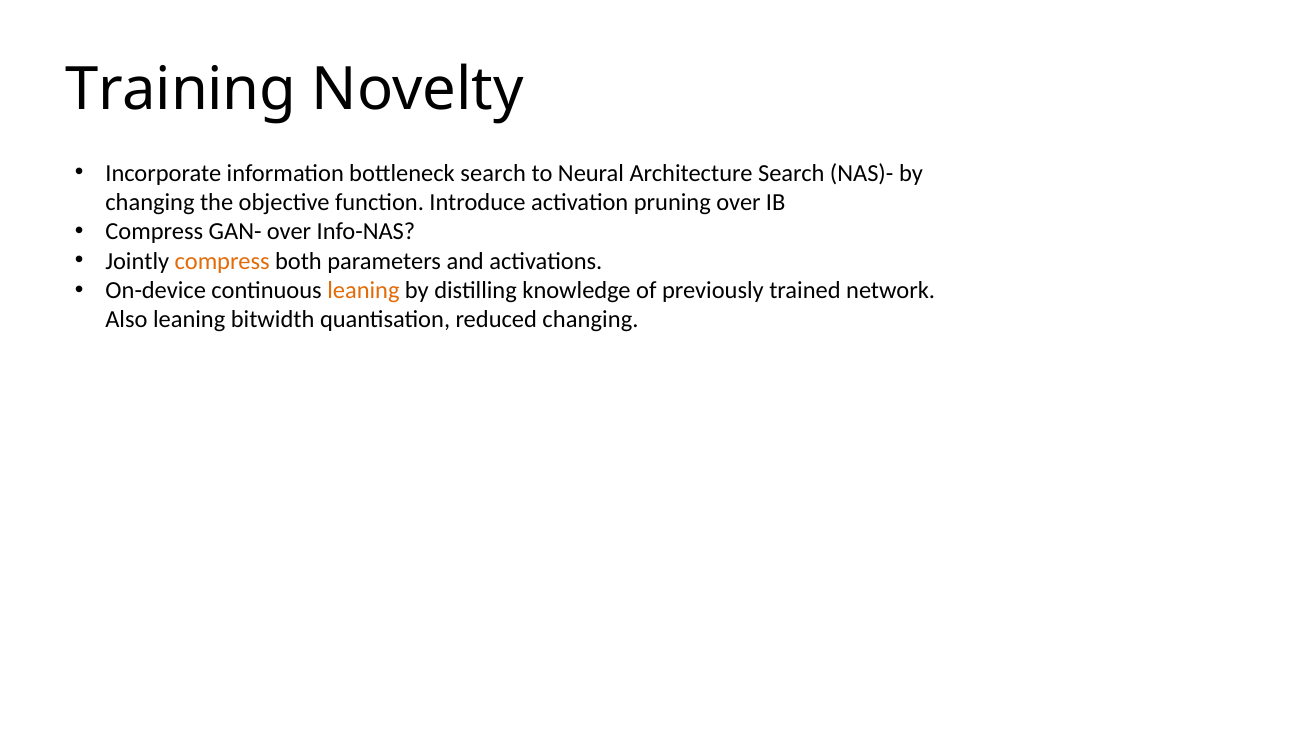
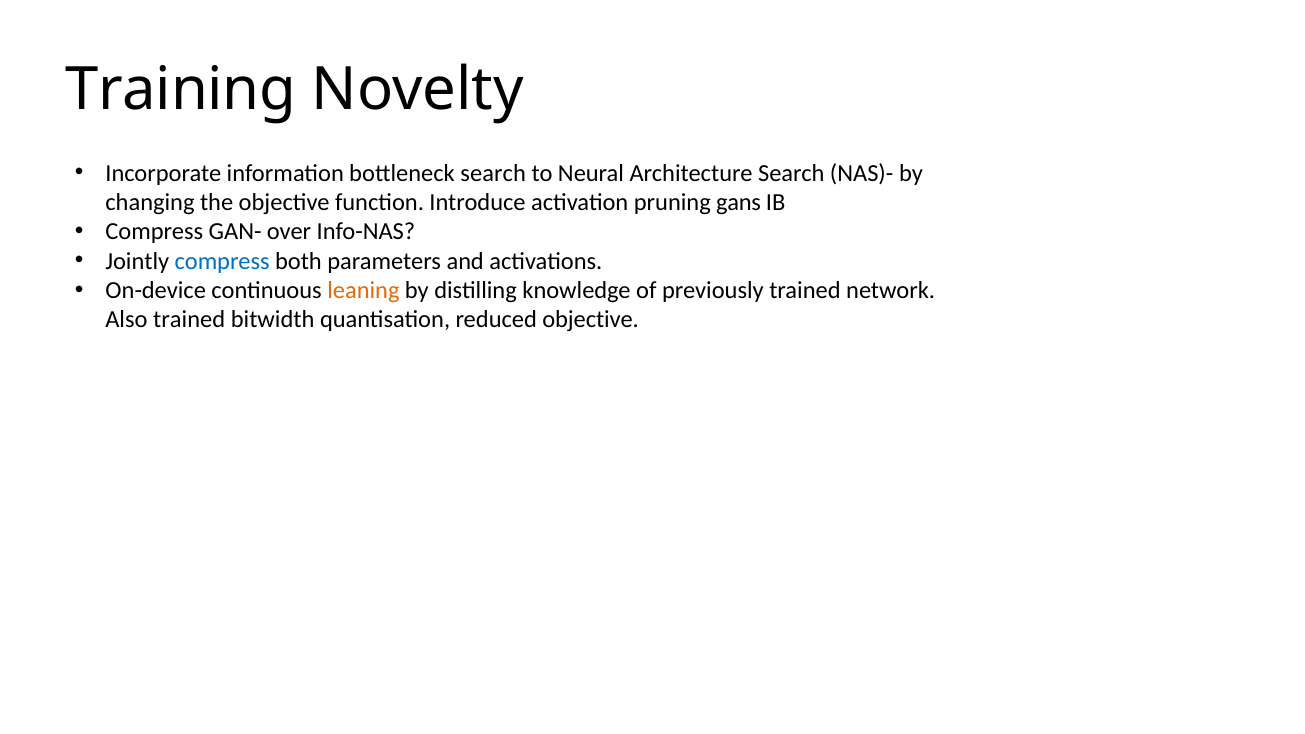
pruning over: over -> gans
compress at (222, 261) colour: orange -> blue
Also leaning: leaning -> trained
reduced changing: changing -> objective
